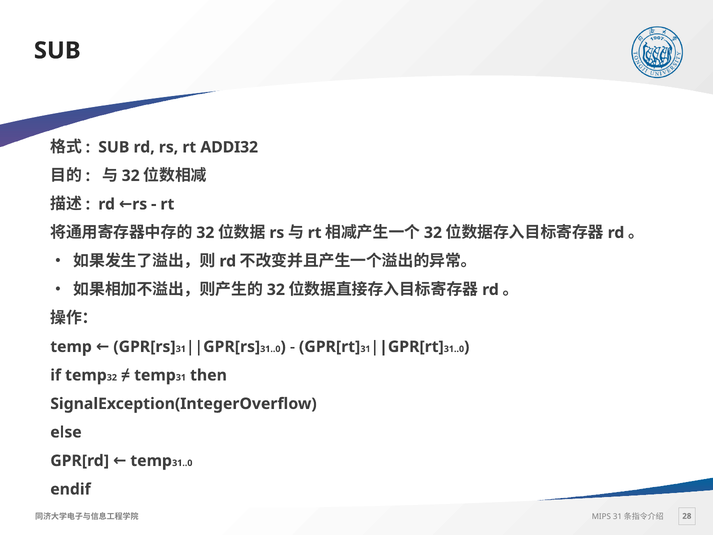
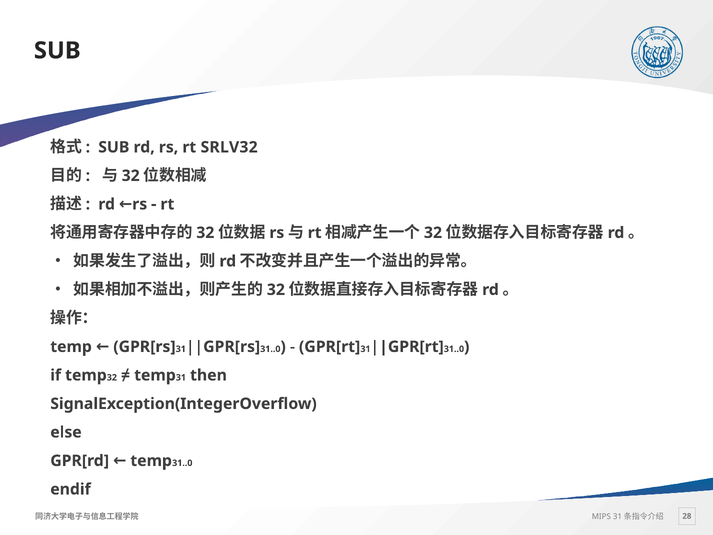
ADDI32: ADDI32 -> SRLV32
